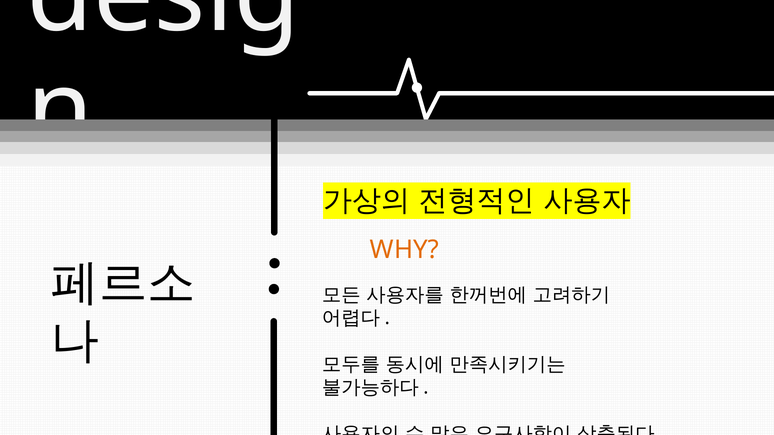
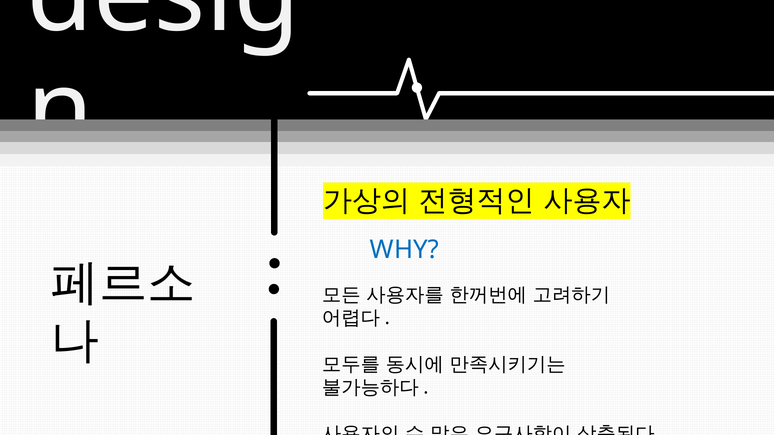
WHY colour: orange -> blue
